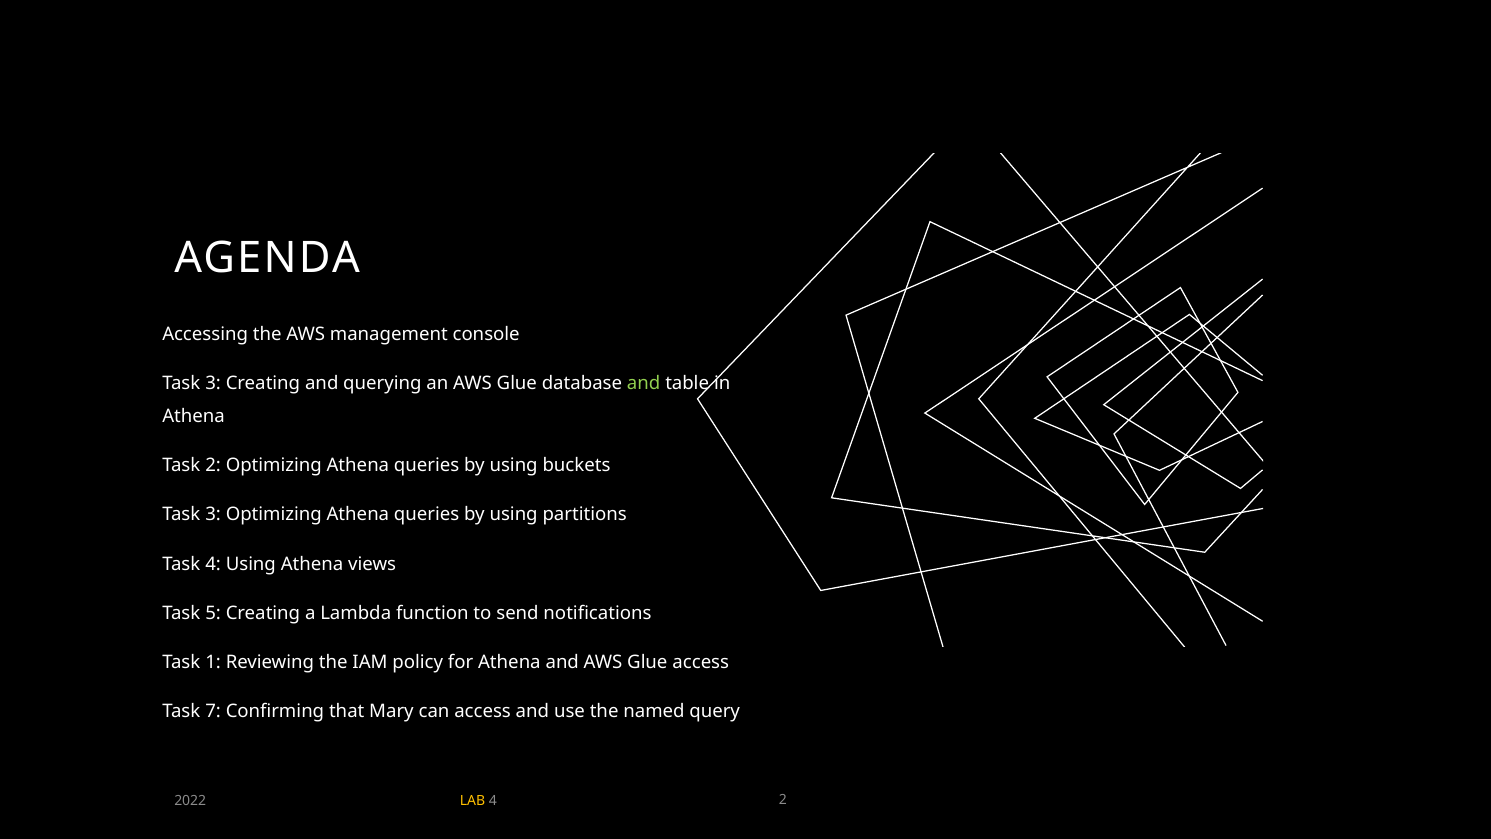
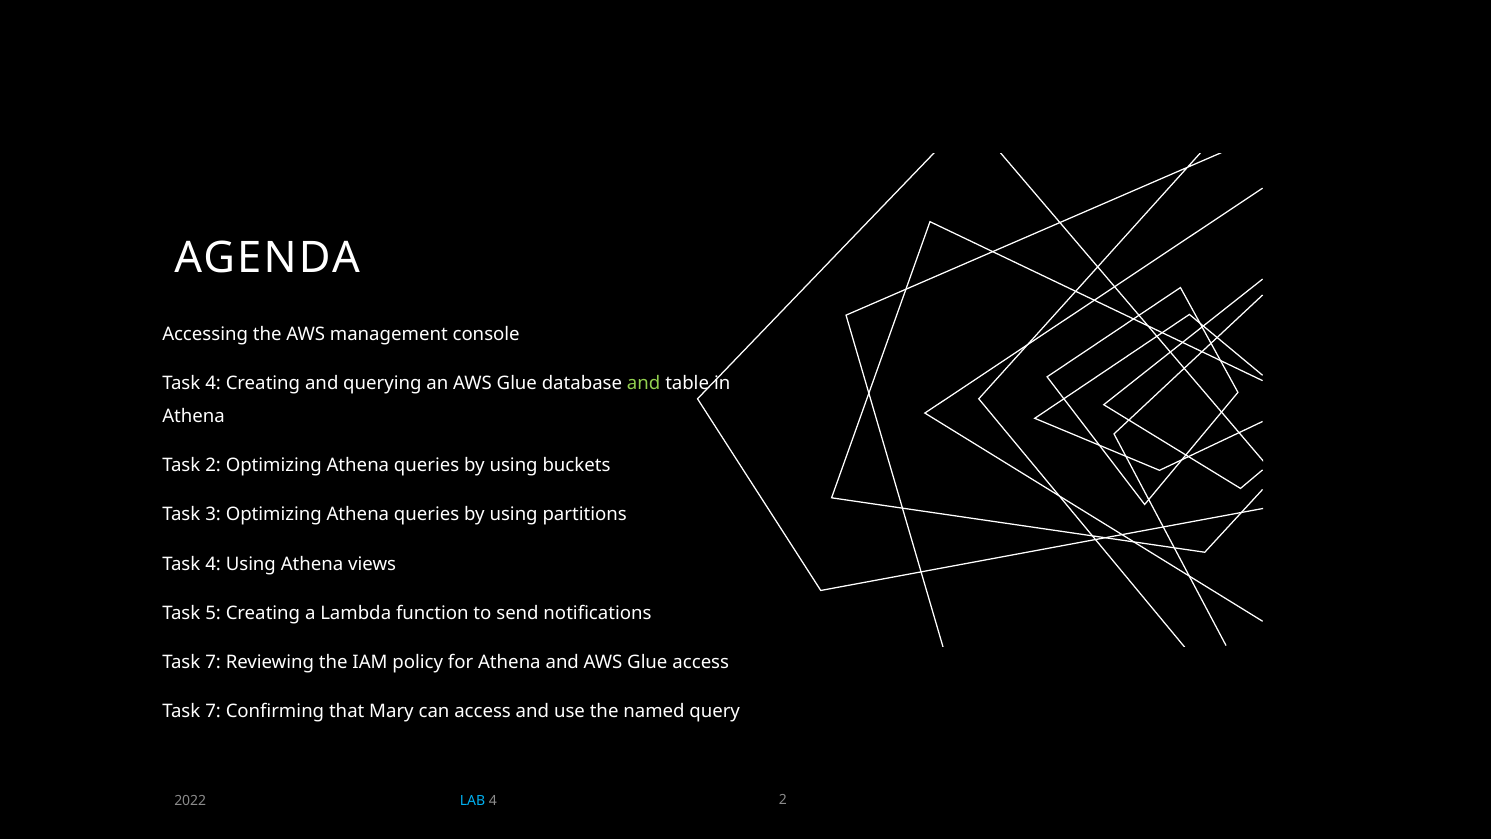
3 at (213, 383): 3 -> 4
1 at (213, 662): 1 -> 7
LAB colour: yellow -> light blue
